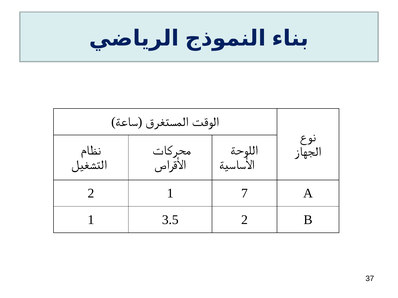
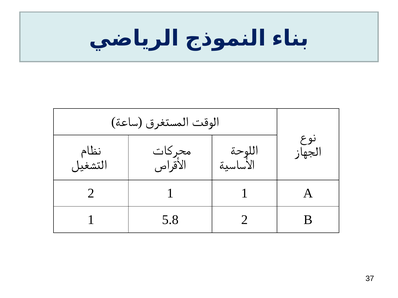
1 7: 7 -> 1
3.5: 3.5 -> 5.8
